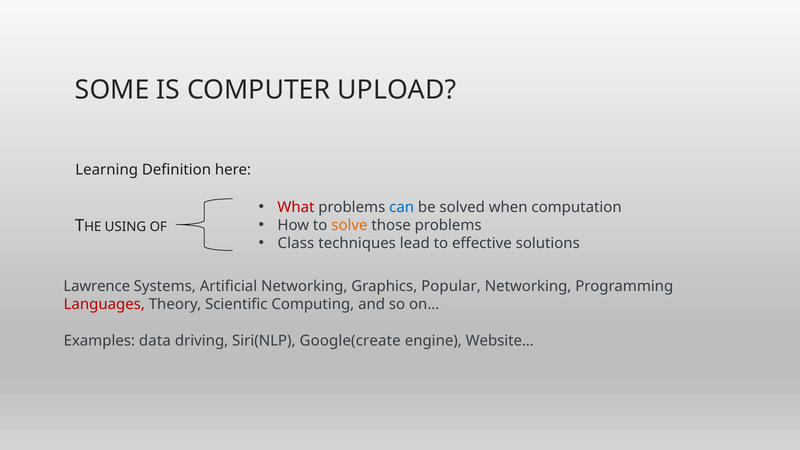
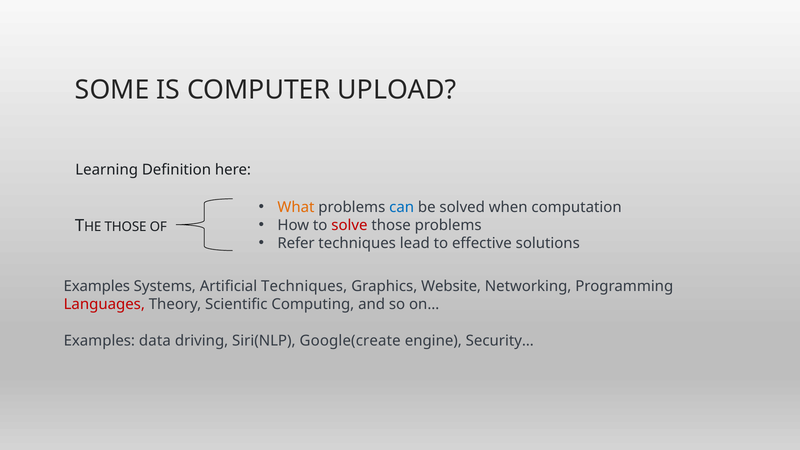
What colour: red -> orange
solve colour: orange -> red
USING at (125, 227): USING -> THOSE
Class: Class -> Refer
Lawrence at (97, 287): Lawrence -> Examples
Artificial Networking: Networking -> Techniques
Popular: Popular -> Website
Website…: Website… -> Security…
